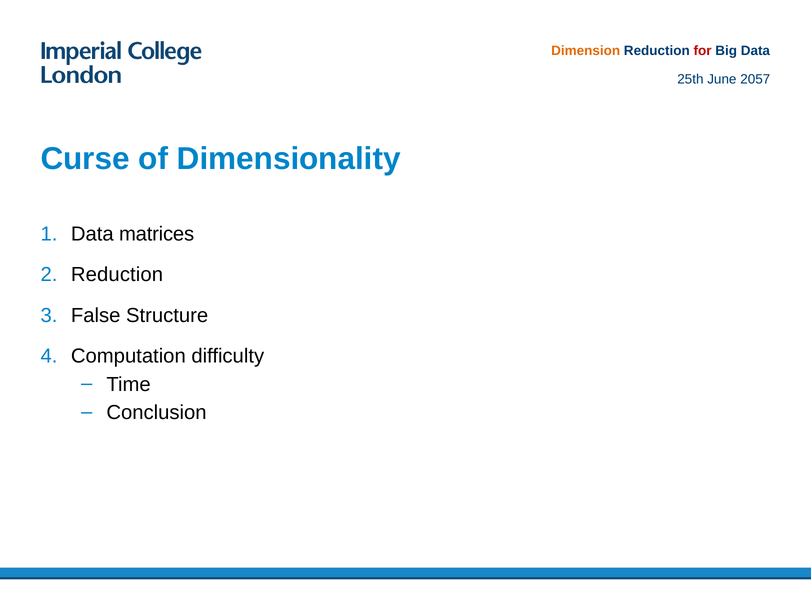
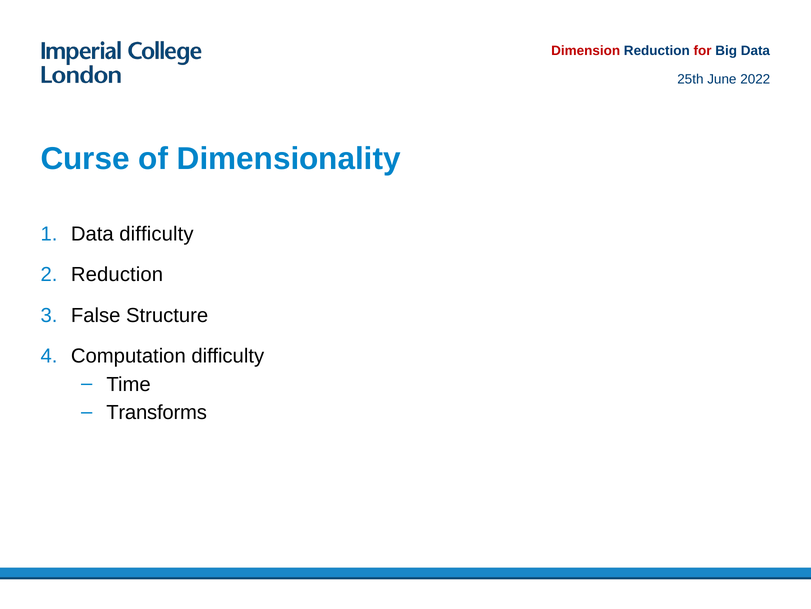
Dimension colour: orange -> red
2057: 2057 -> 2022
Data matrices: matrices -> difficulty
Conclusion: Conclusion -> Transforms
